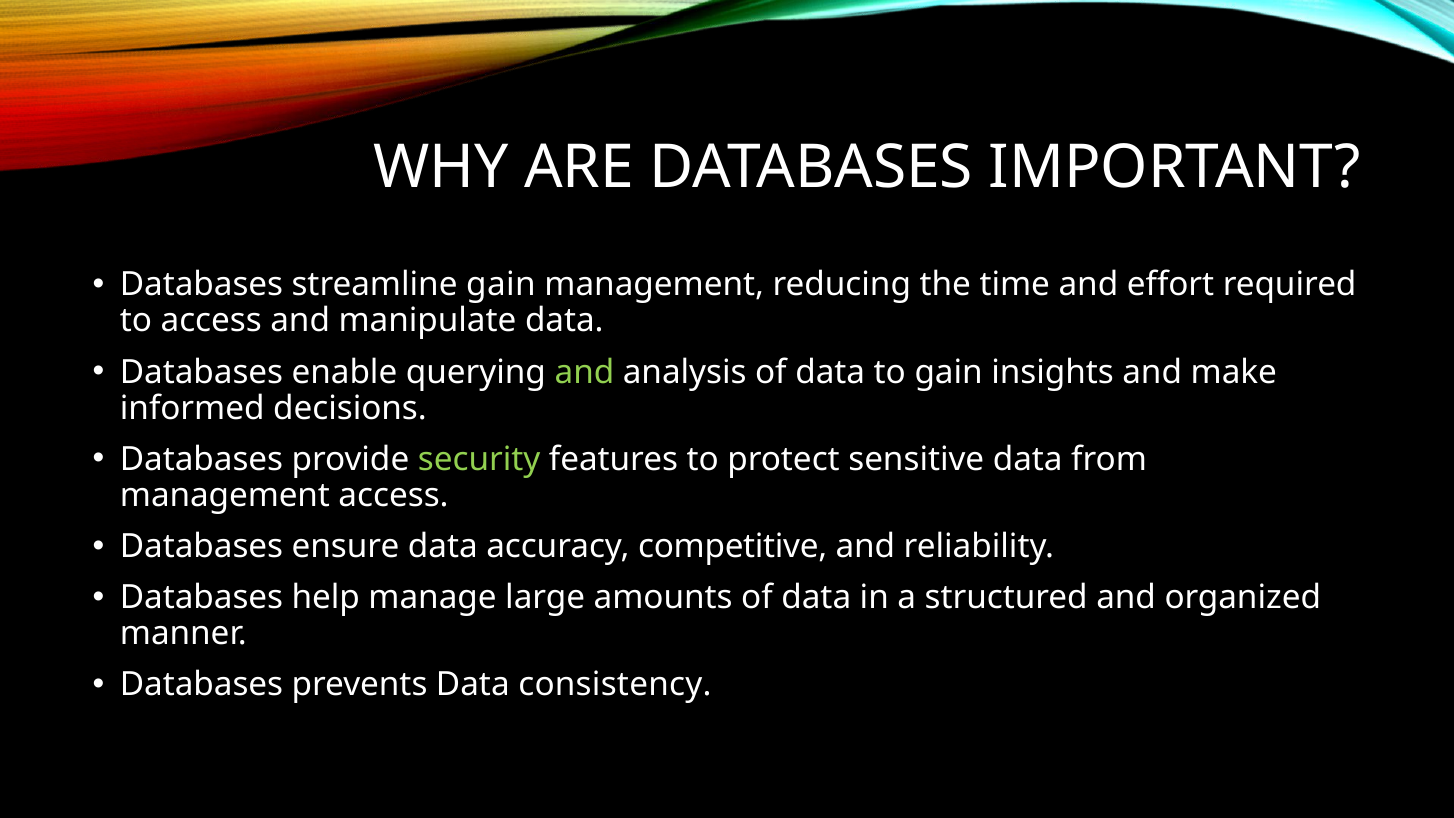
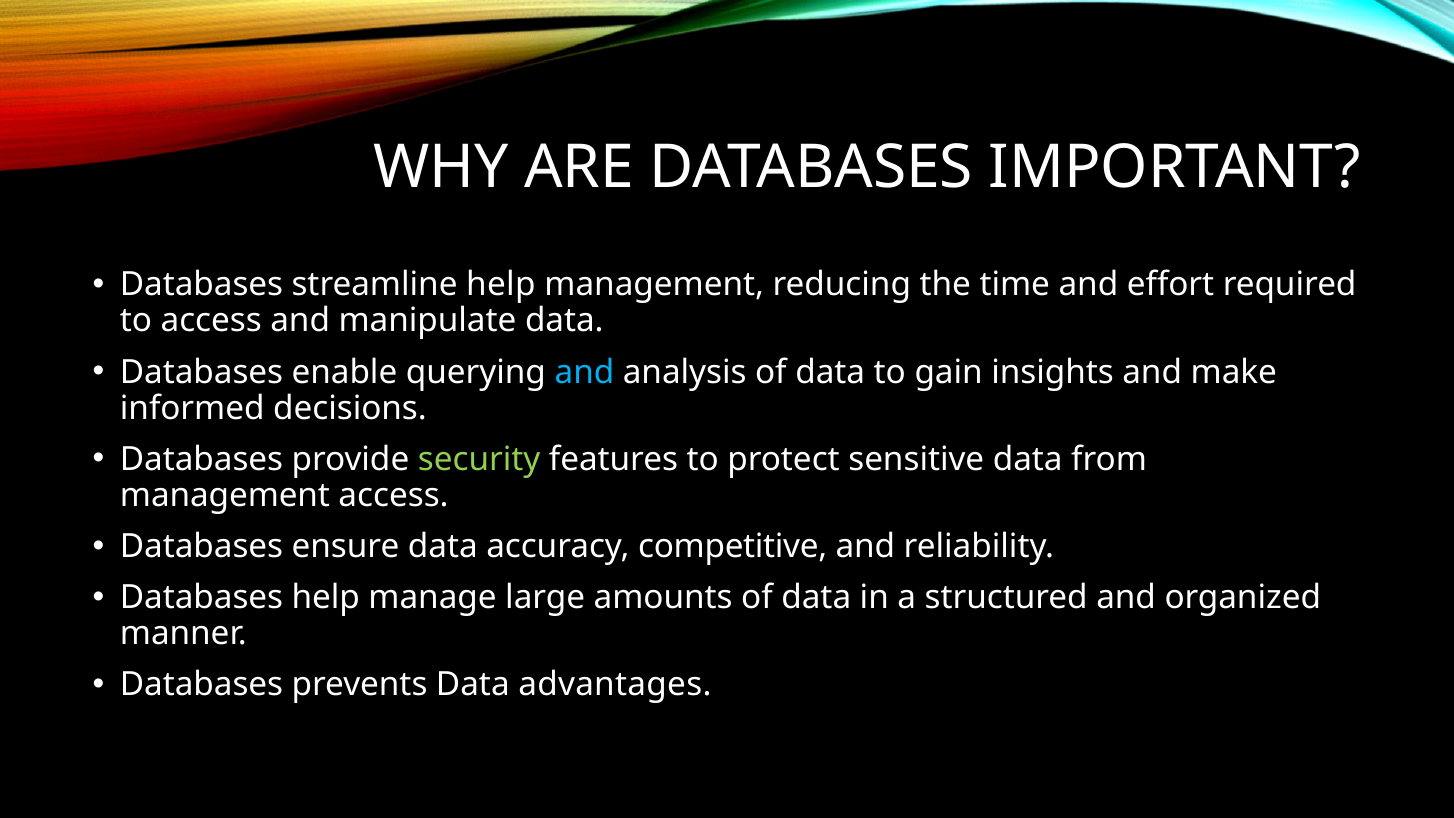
streamline gain: gain -> help
and at (585, 372) colour: light green -> light blue
consistency: consistency -> advantages
